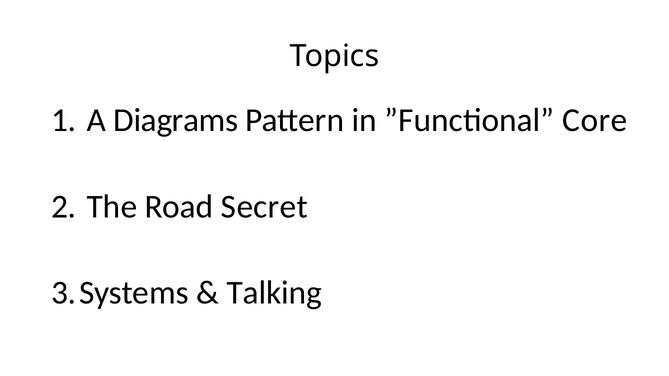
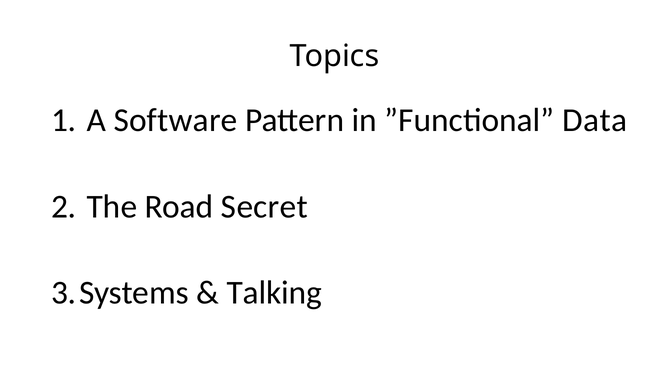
Diagrams: Diagrams -> Software
Core: Core -> Data
